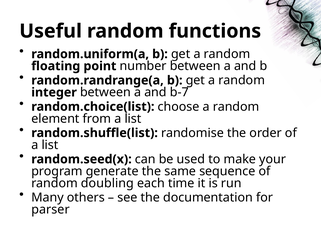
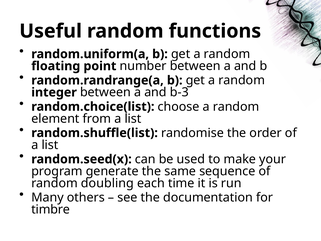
b-7: b-7 -> b-3
parser: parser -> timbre
